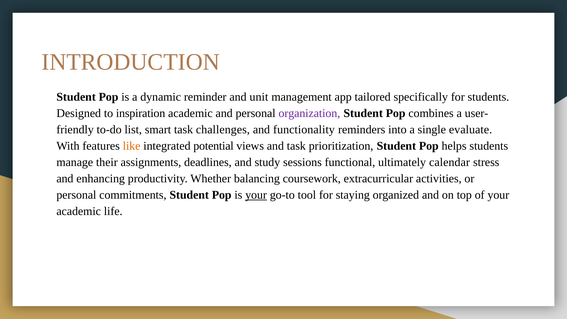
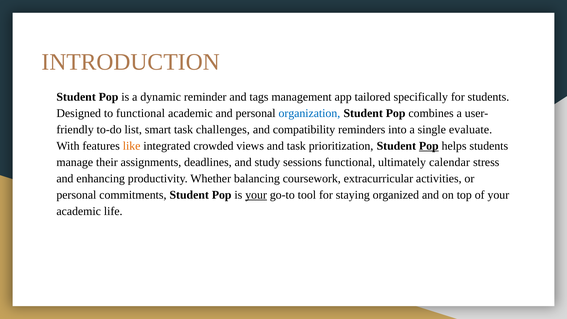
unit: unit -> tags
to inspiration: inspiration -> functional
organization colour: purple -> blue
functionality: functionality -> compatibility
potential: potential -> crowded
Pop at (429, 146) underline: none -> present
